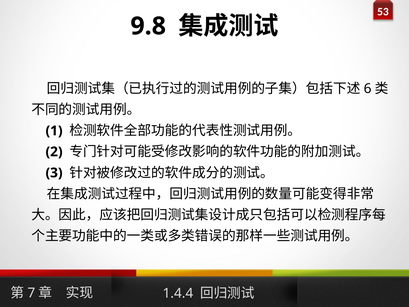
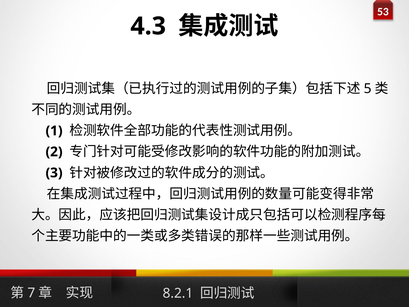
9.8: 9.8 -> 4.3
6: 6 -> 5
1.4.4: 1.4.4 -> 8.2.1
